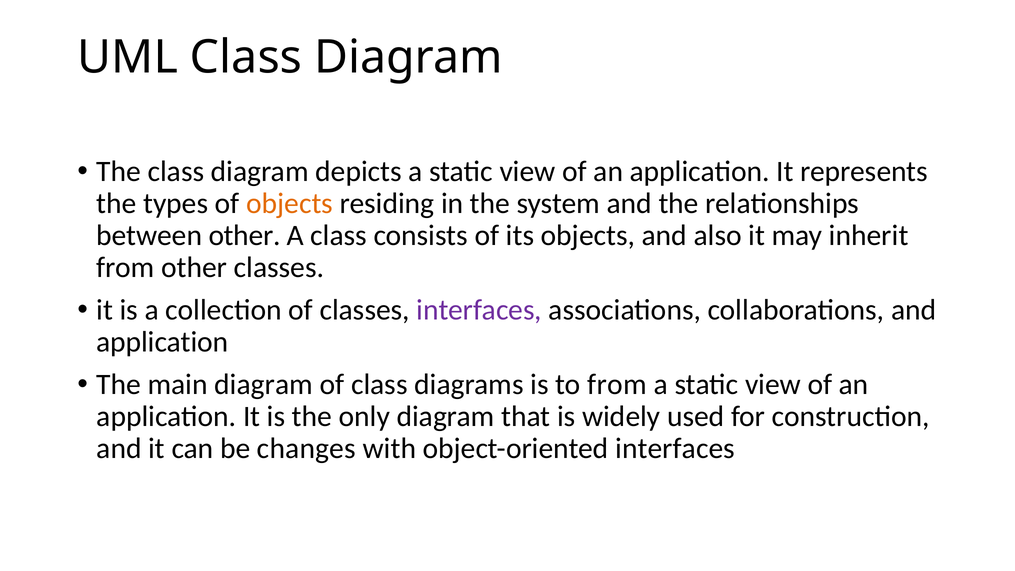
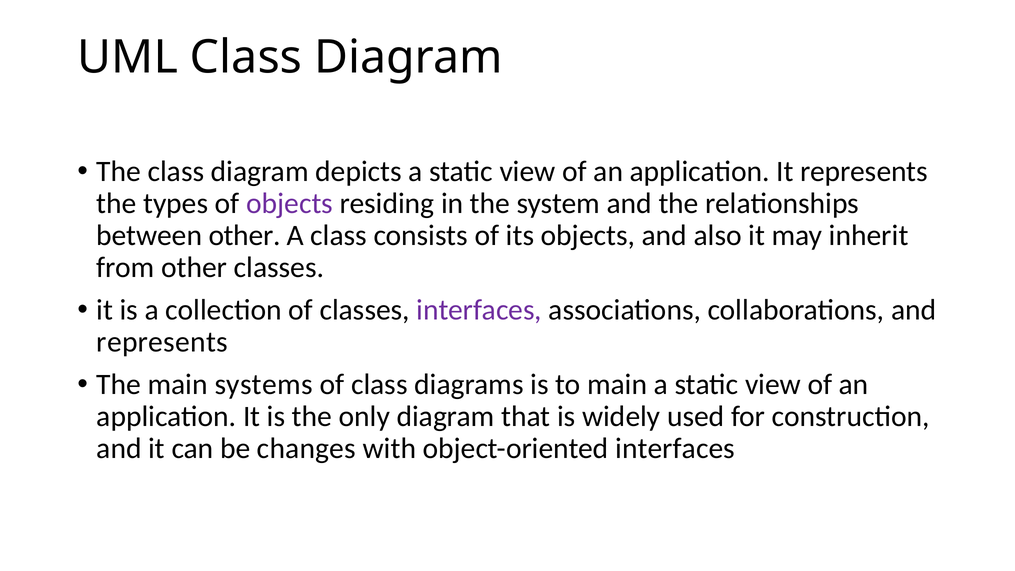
objects at (290, 204) colour: orange -> purple
application at (162, 342): application -> represents
main diagram: diagram -> systems
to from: from -> main
